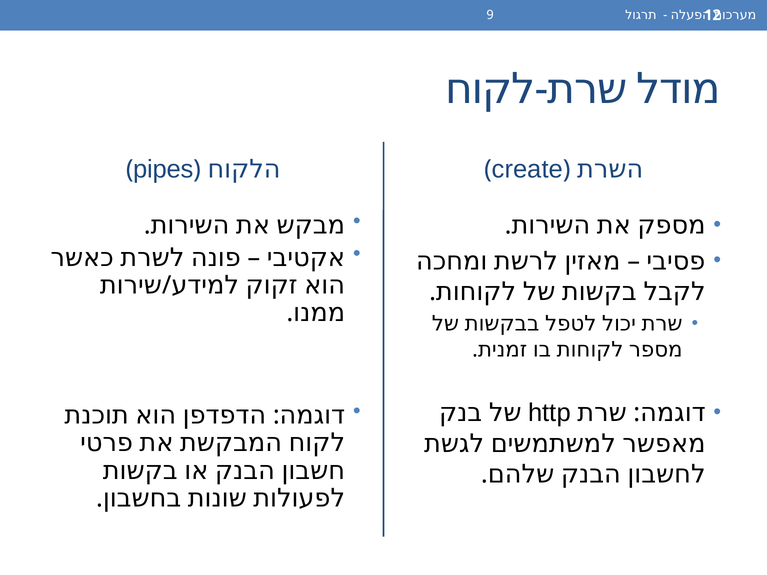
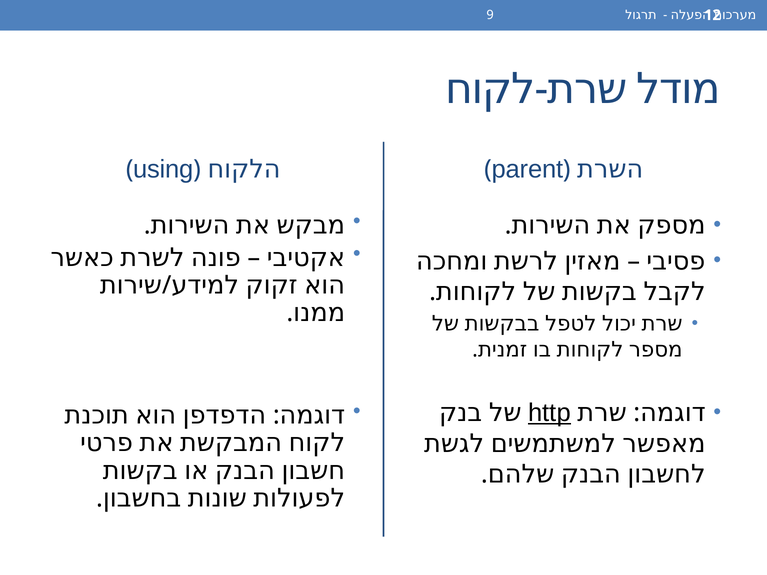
pipes: pipes -> using
create: create -> parent
http underline: none -> present
